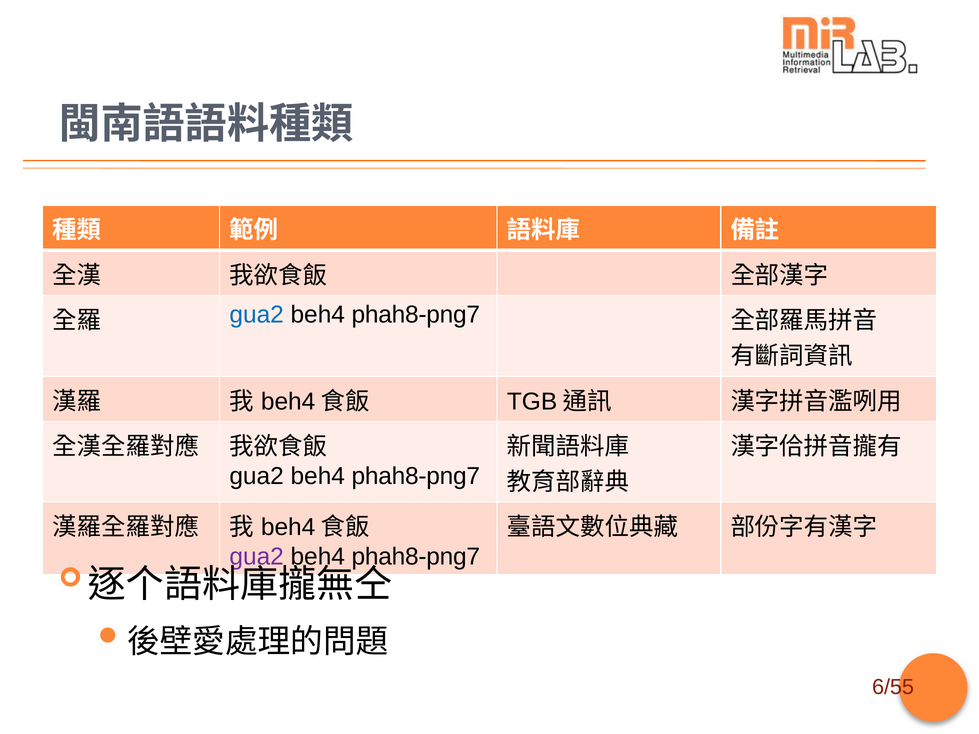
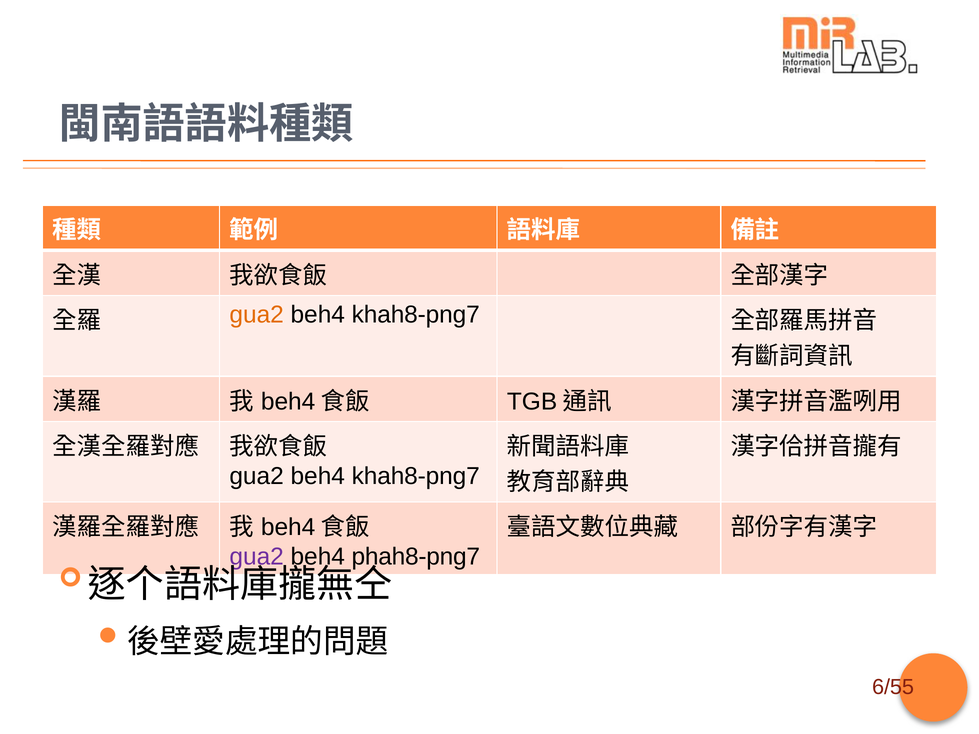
gua2 at (257, 315) colour: blue -> orange
phah8-png7 at (416, 315): phah8-png7 -> khah8-png7
phah8-png7 at (416, 476): phah8-png7 -> khah8-png7
